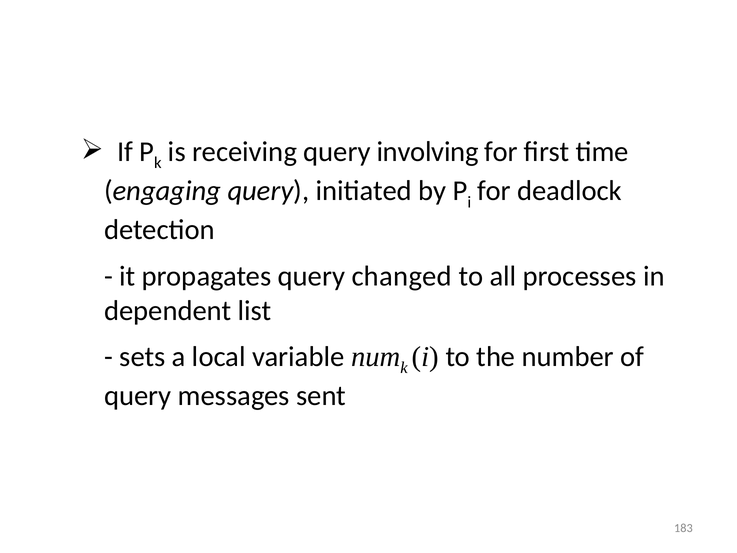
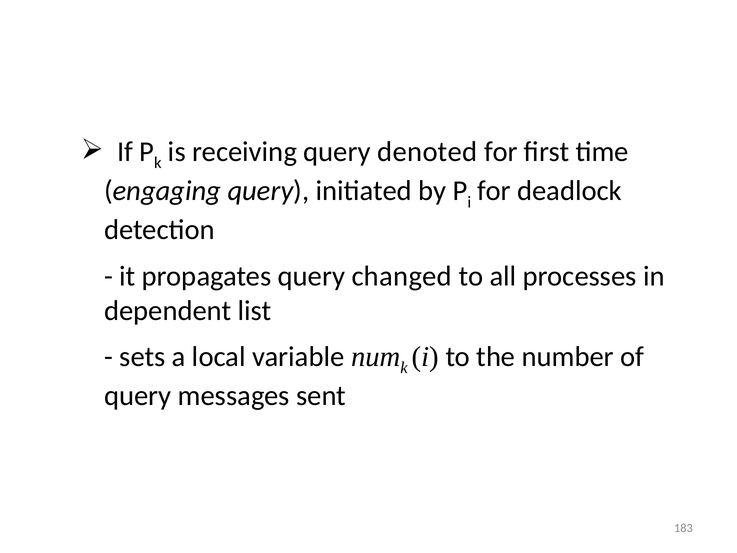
involving: involving -> denoted
